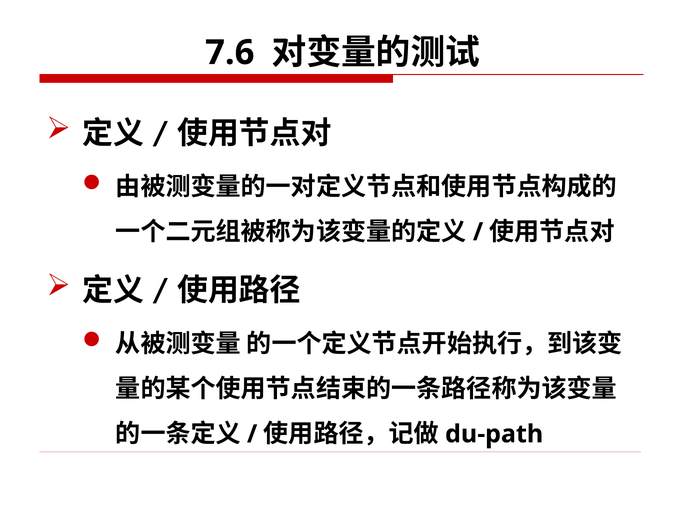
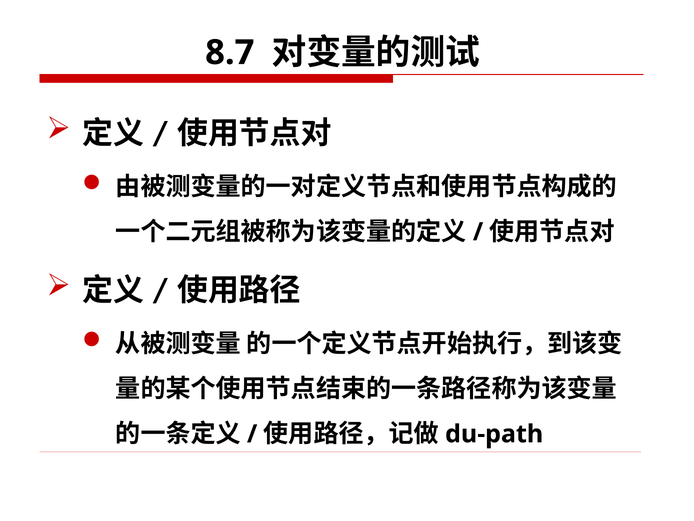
7.6: 7.6 -> 8.7
